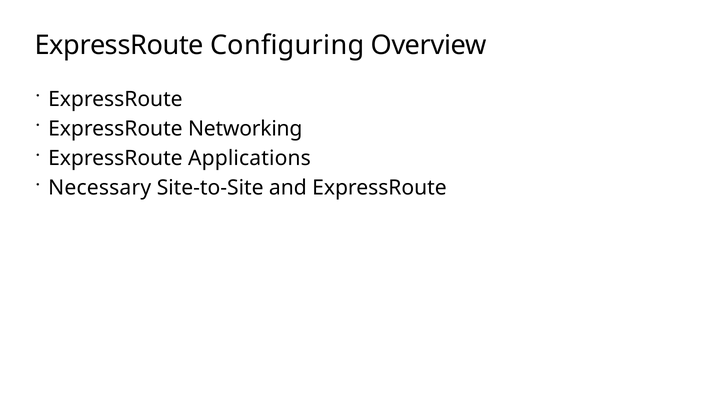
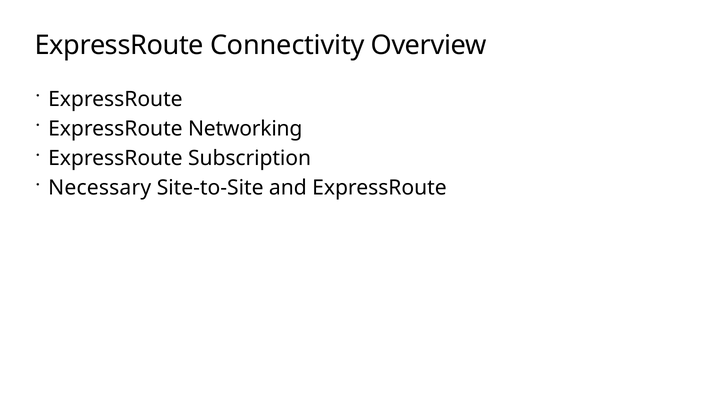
Configuring: Configuring -> Connectivity
Applications: Applications -> Subscription
